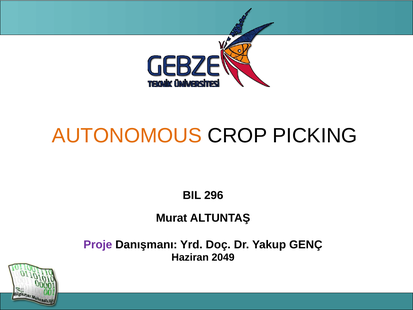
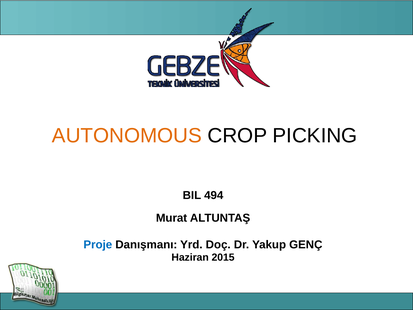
296: 296 -> 494
Proje colour: purple -> blue
2049: 2049 -> 2015
